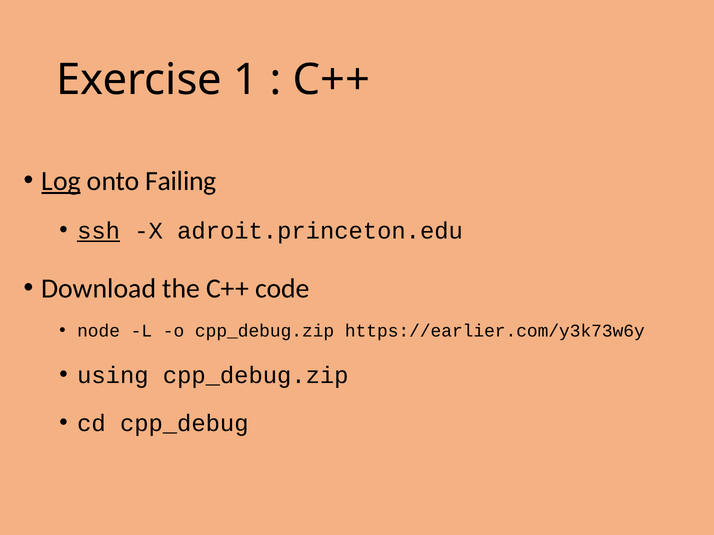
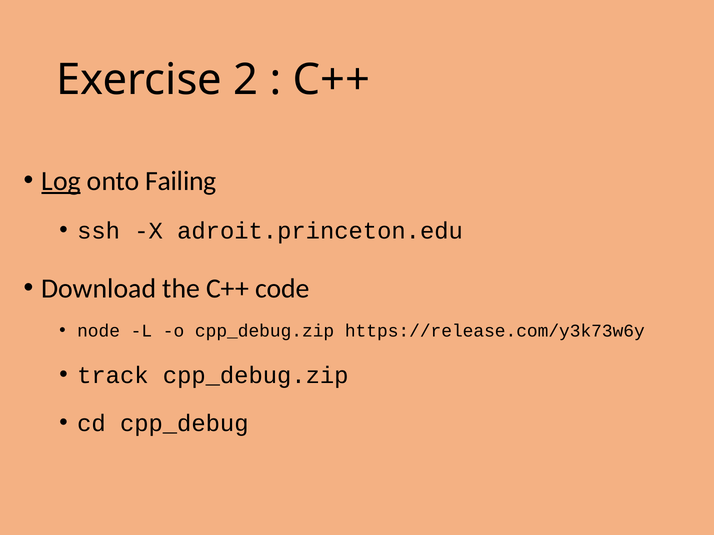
1: 1 -> 2
ssh underline: present -> none
https://earlier.com/y3k73w6y: https://earlier.com/y3k73w6y -> https://release.com/y3k73w6y
using: using -> track
